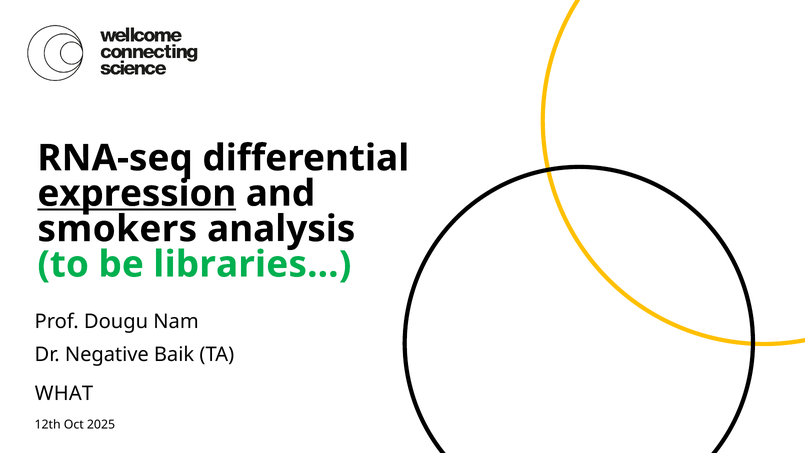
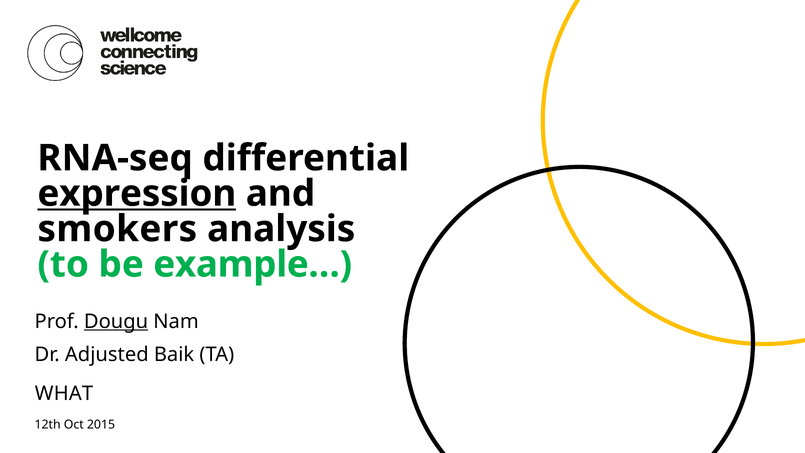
libraries…: libraries… -> example…
Dougu underline: none -> present
Negative: Negative -> Adjusted
2025: 2025 -> 2015
